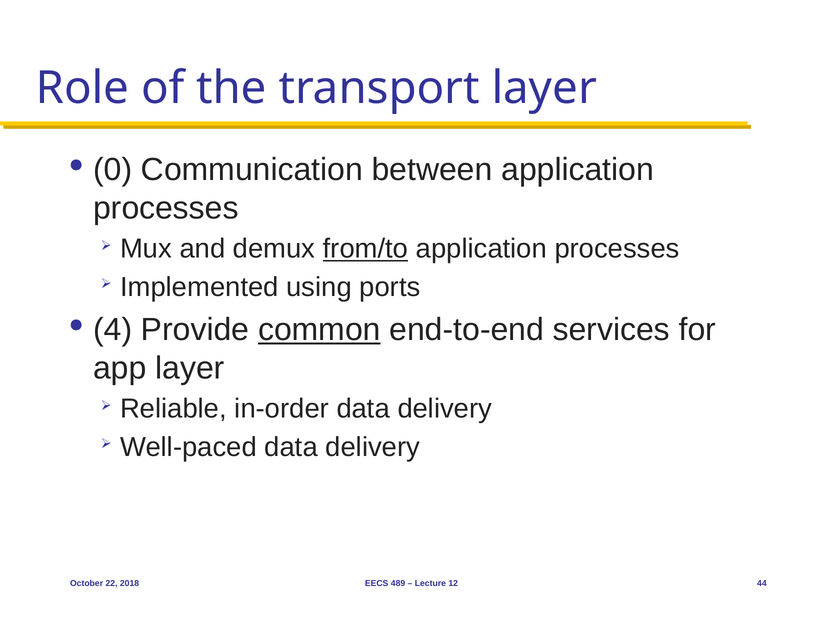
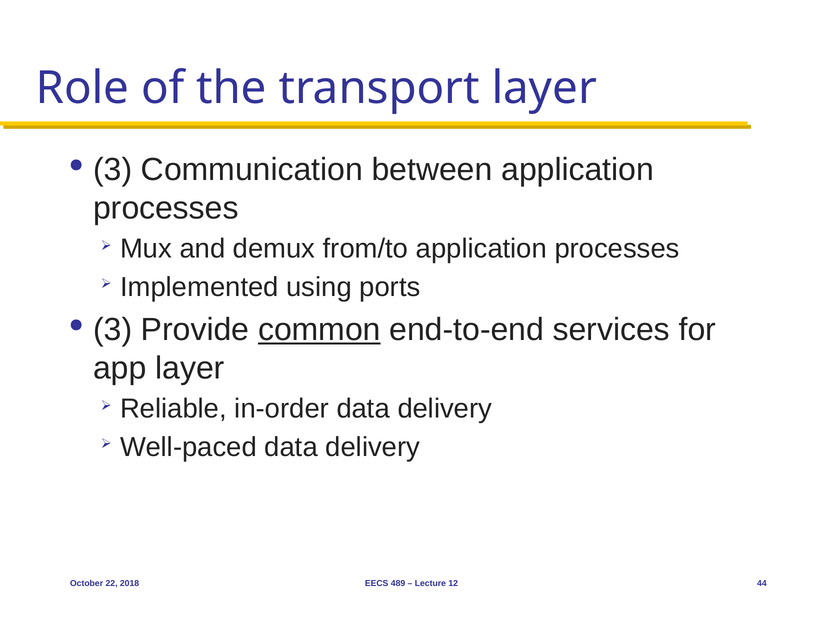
0 at (113, 170): 0 -> 3
from/to underline: present -> none
4 at (113, 330): 4 -> 3
